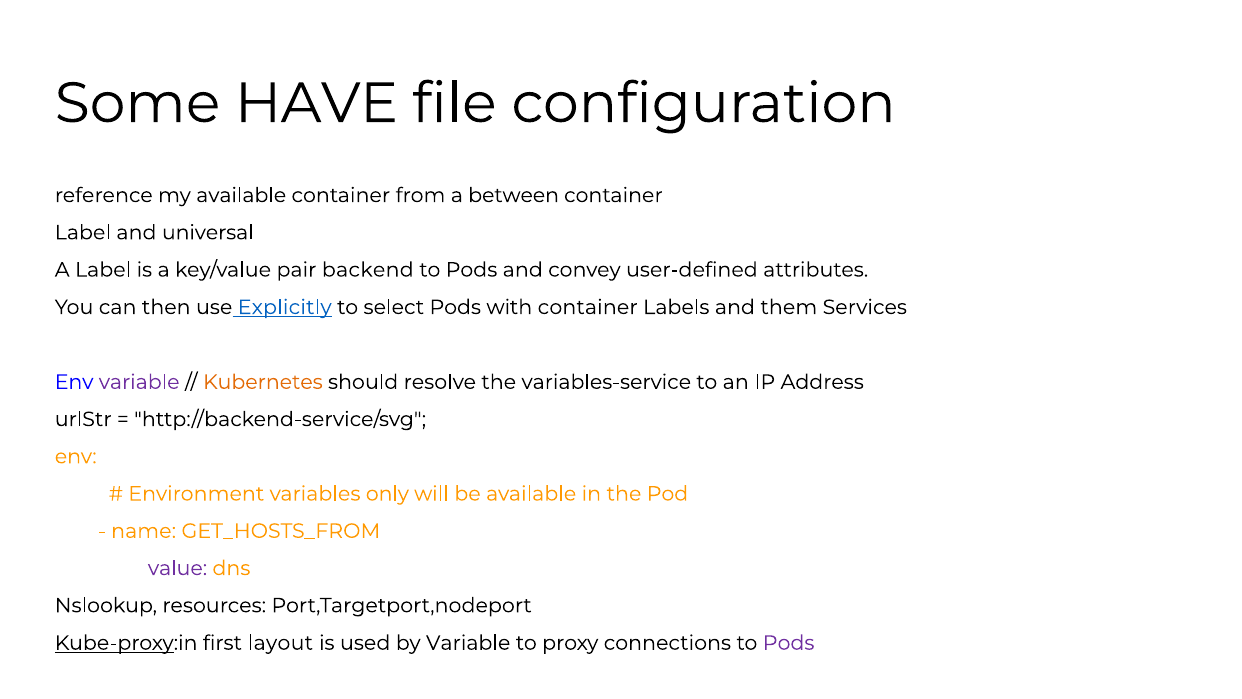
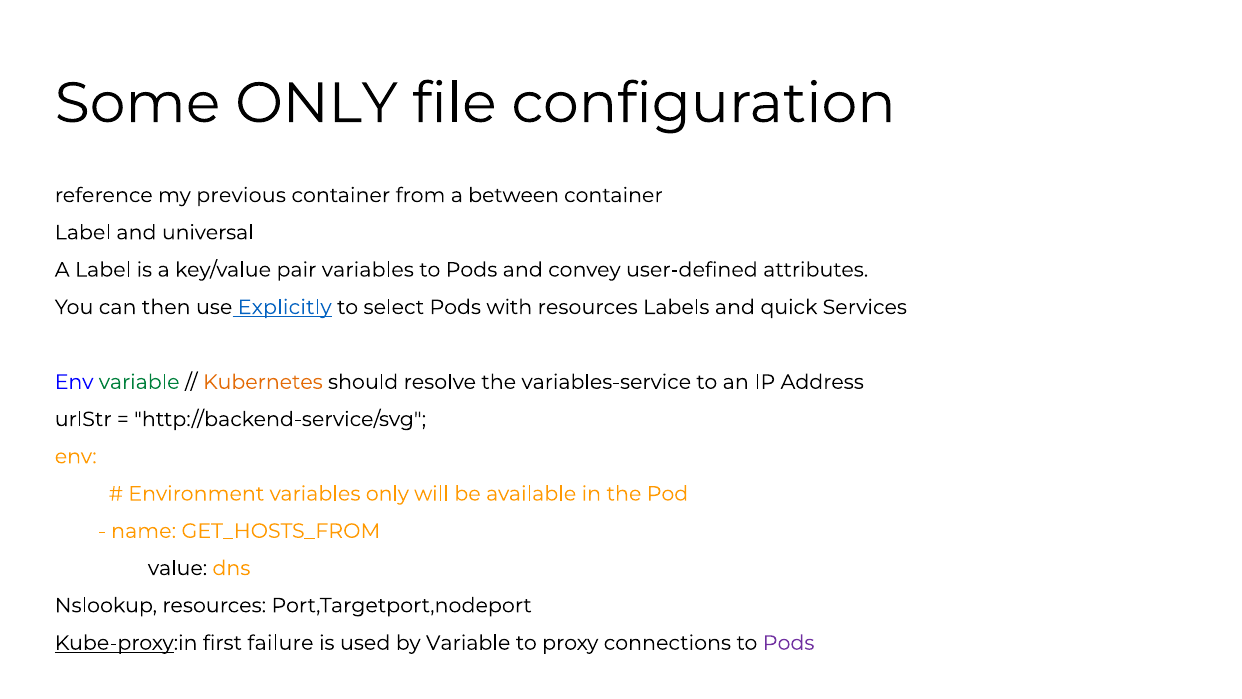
Some HAVE: HAVE -> ONLY
my available: available -> previous
pair backend: backend -> variables
with container: container -> resources
them: them -> quick
variable at (139, 382) colour: purple -> green
value colour: purple -> black
layout: layout -> failure
